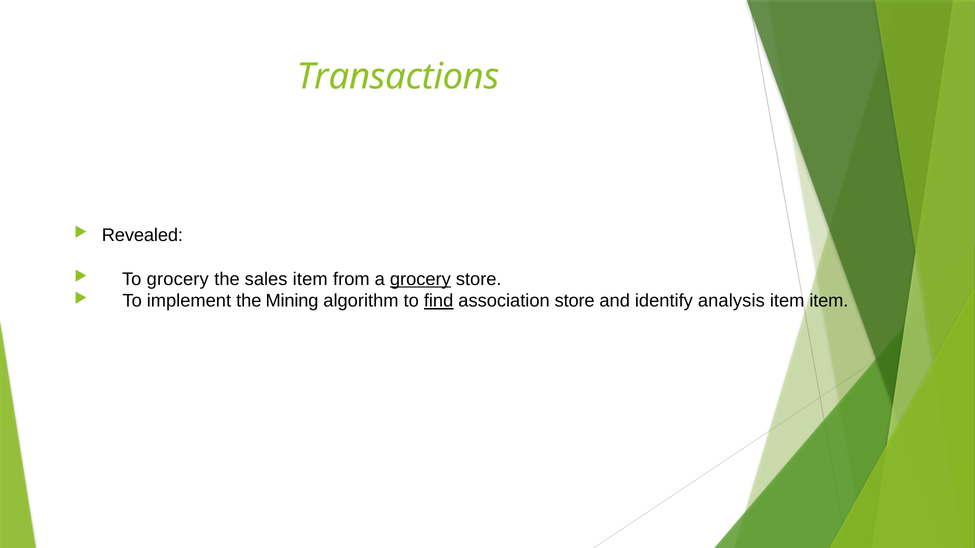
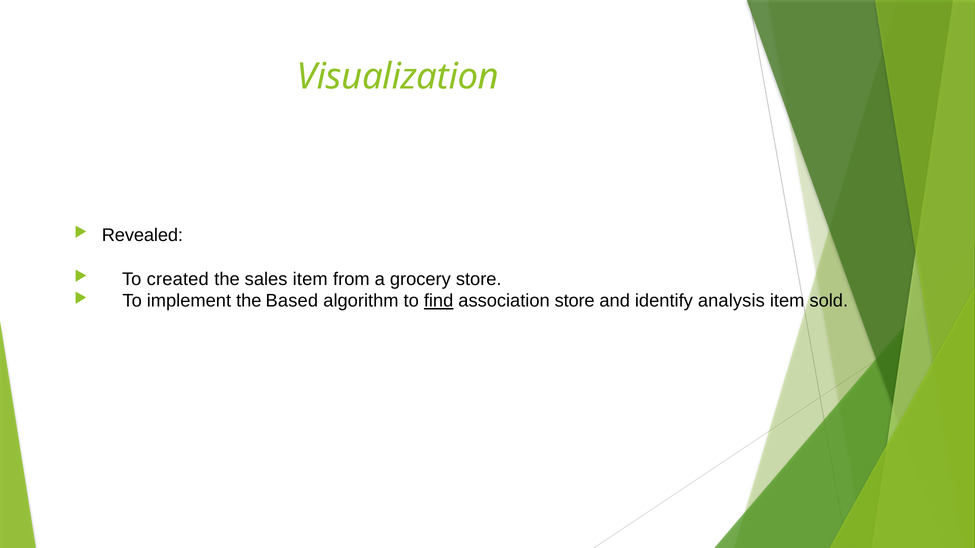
Transactions: Transactions -> Visualization
To grocery: grocery -> created
grocery at (420, 279) underline: present -> none
Mining: Mining -> Based
item item: item -> sold
